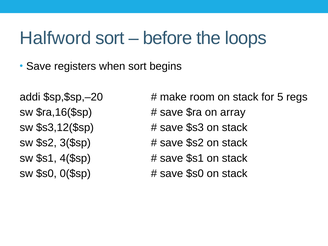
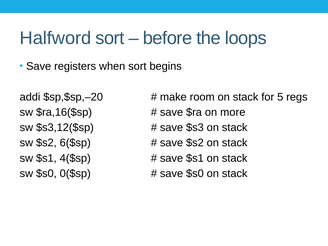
array: array -> more
3($sp: 3($sp -> 6($sp
